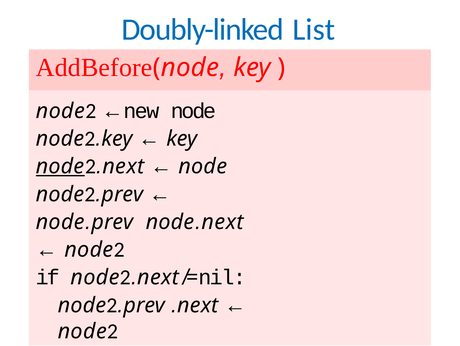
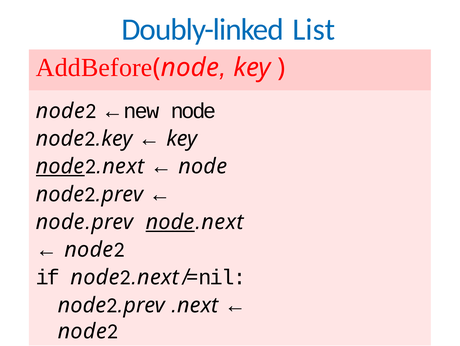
node at (170, 221) underline: none -> present
